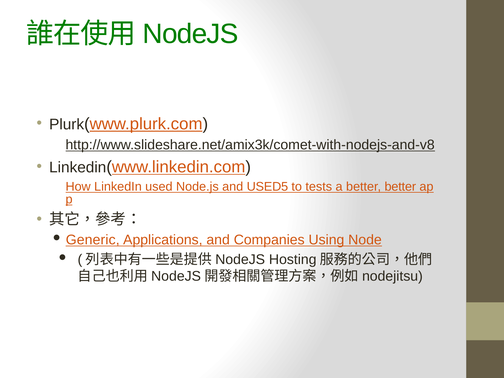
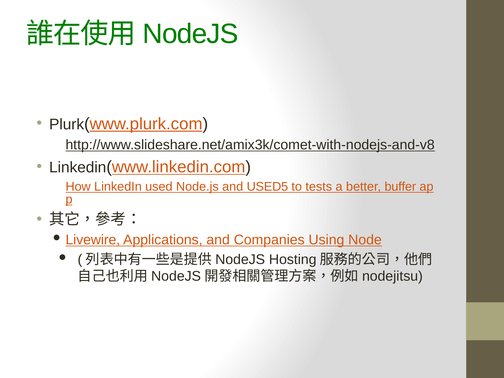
better better: better -> buffer
Generic: Generic -> Livewire
